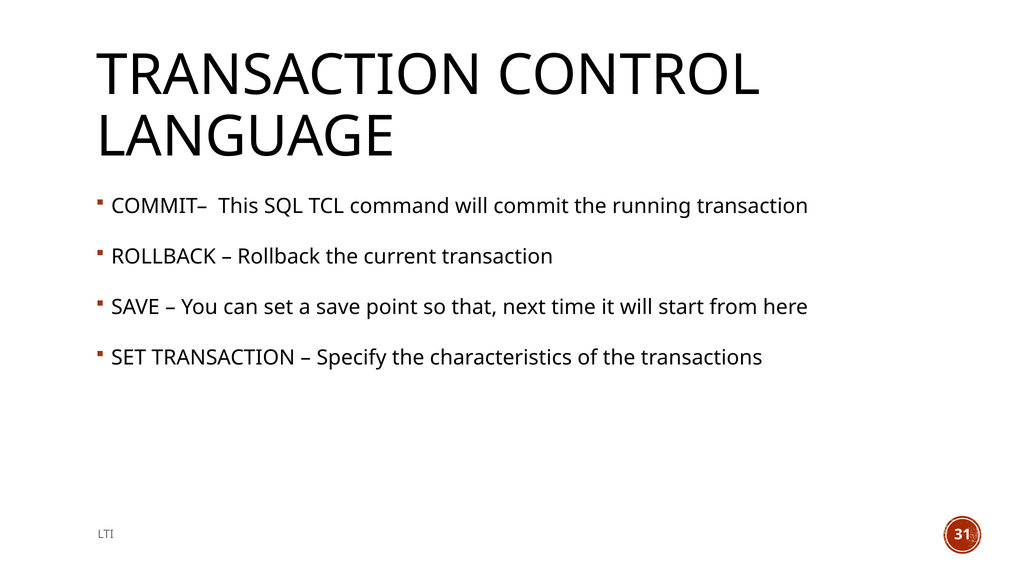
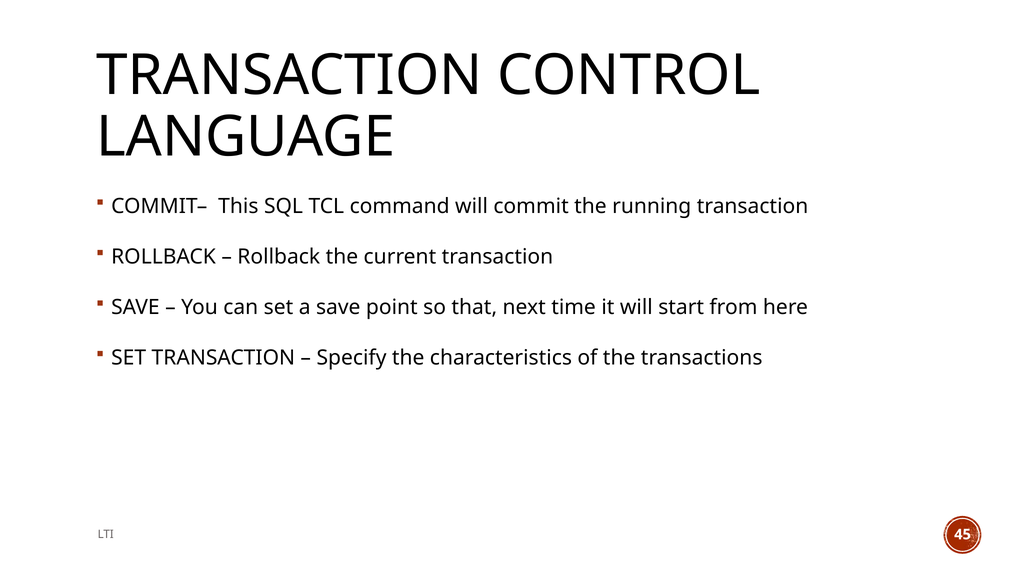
31: 31 -> 45
